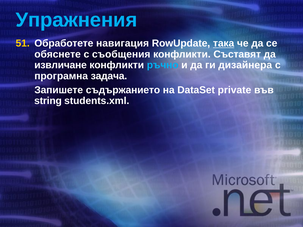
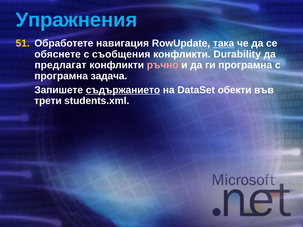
Съставят: Съставят -> Durability
извличане: извличане -> предлагат
ръчно colour: light blue -> pink
ги дизайнера: дизайнера -> програмна
съдържанието underline: none -> present
private: private -> обекти
string: string -> трети
